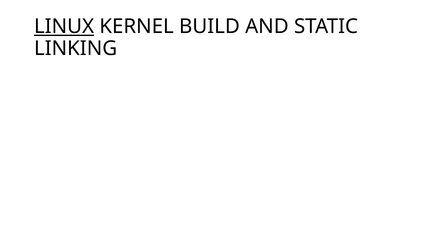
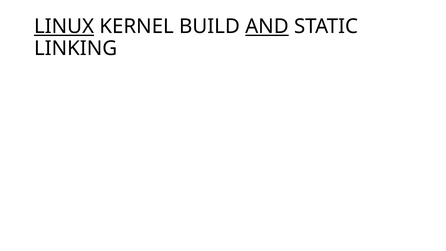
AND underline: none -> present
